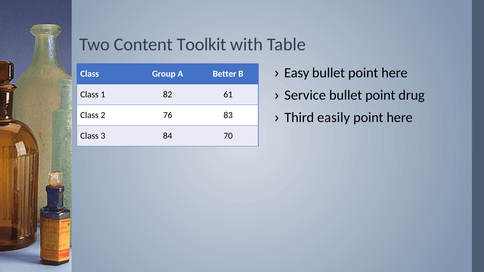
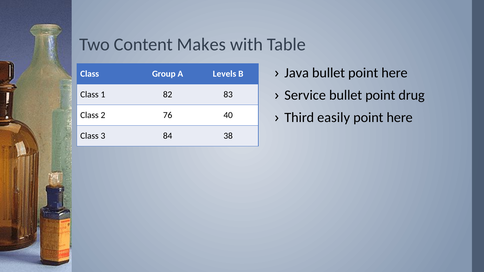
Toolkit: Toolkit -> Makes
Easy: Easy -> Java
Better: Better -> Levels
61: 61 -> 83
83: 83 -> 40
70: 70 -> 38
